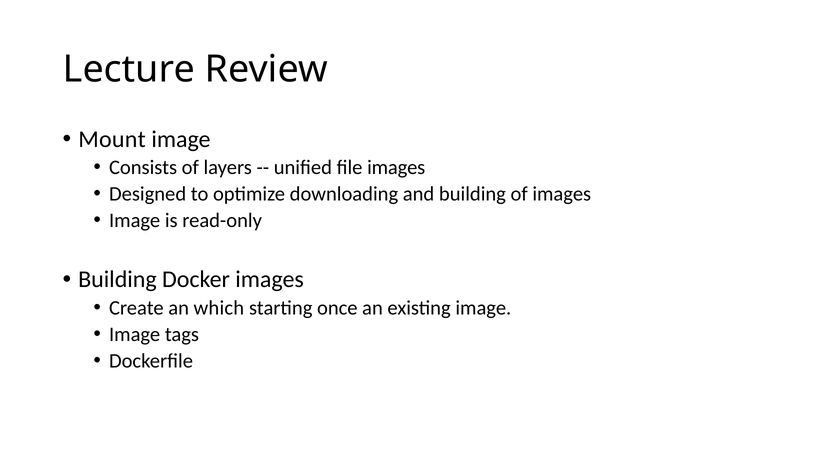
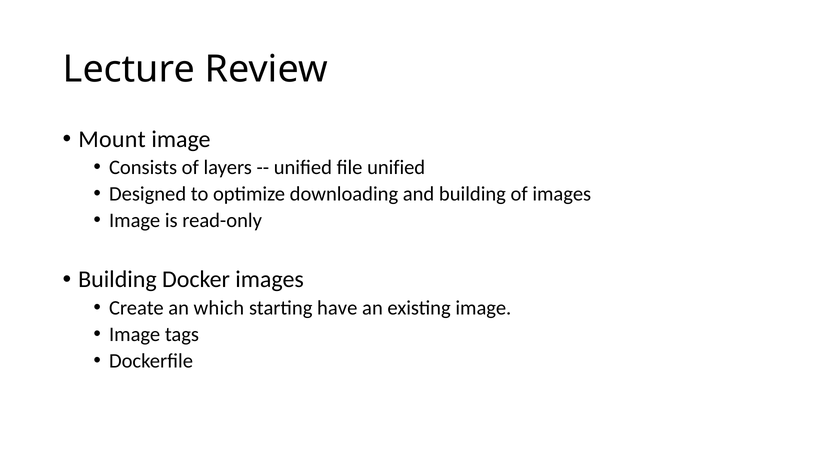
file images: images -> unified
once: once -> have
